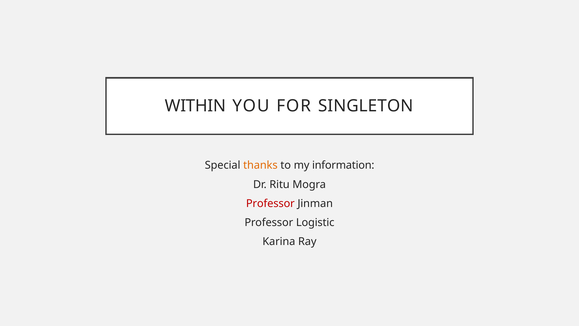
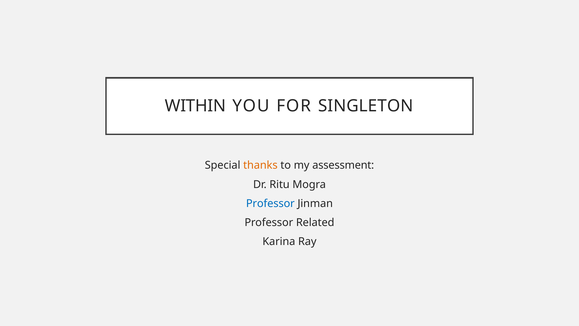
information: information -> assessment
Professor at (270, 203) colour: red -> blue
Logistic: Logistic -> Related
